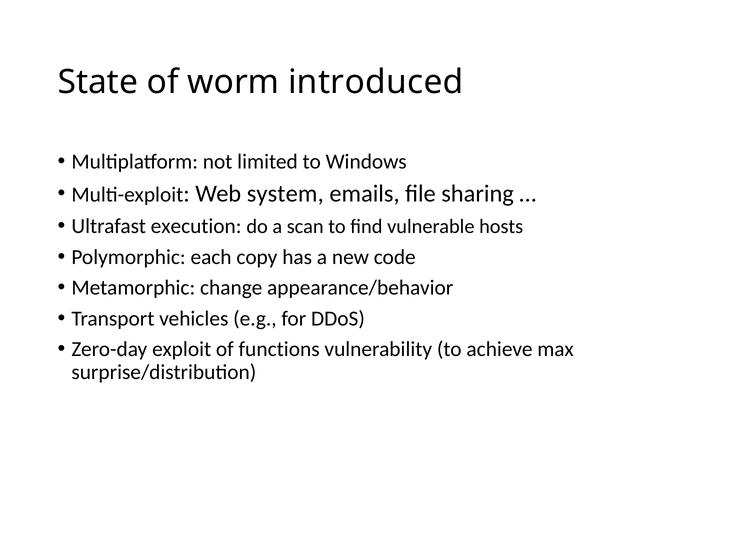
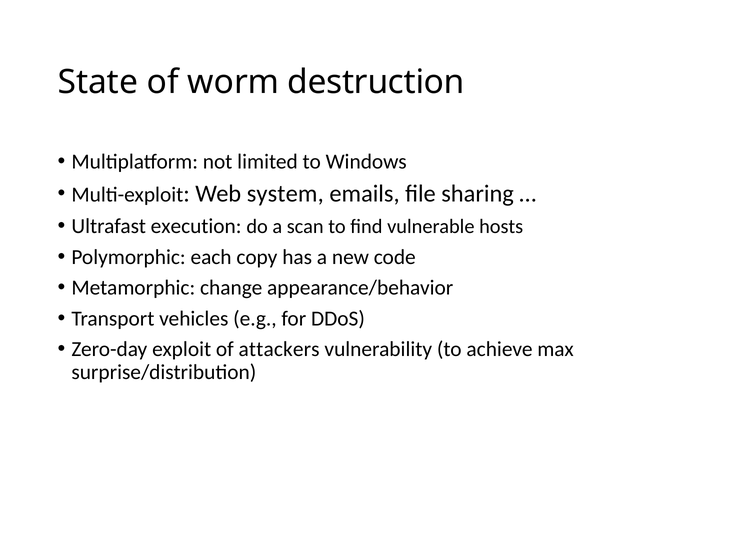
introduced: introduced -> destruction
functions: functions -> attackers
